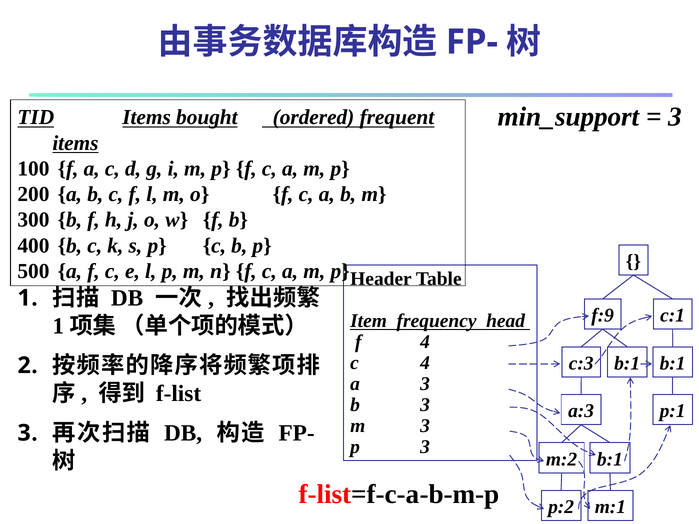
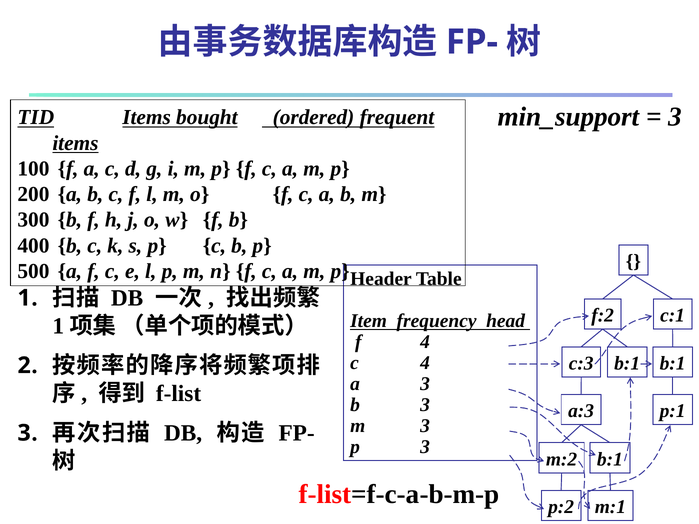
f:9: f:9 -> f:2
